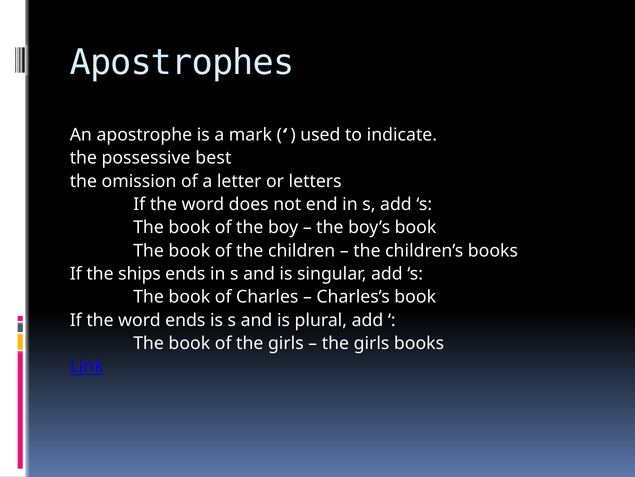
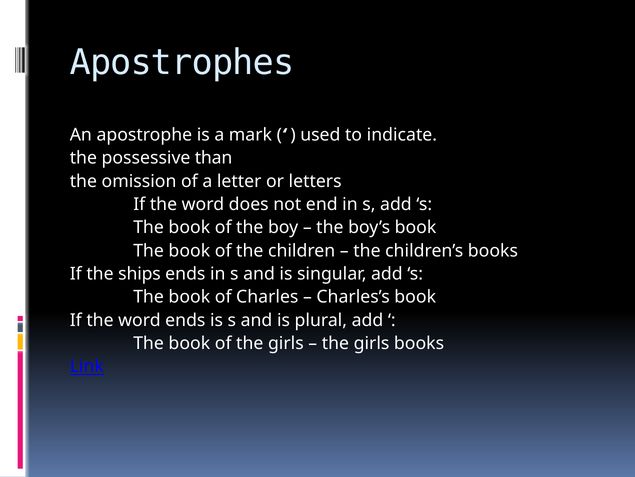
best: best -> than
